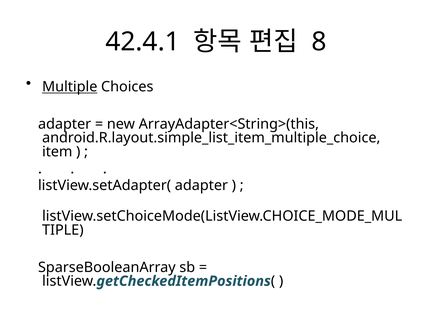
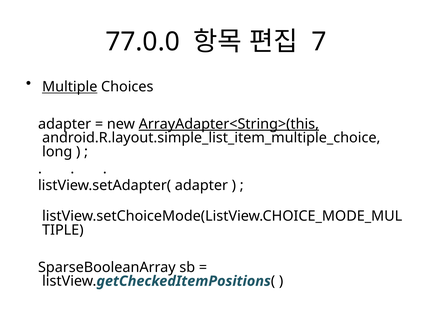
42.4.1: 42.4.1 -> 77.0.0
8: 8 -> 7
ArrayAdapter<String>(this underline: none -> present
item: item -> long
